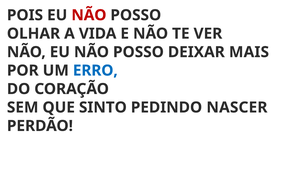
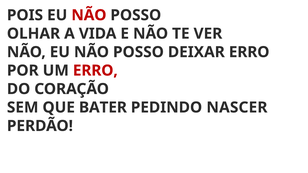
DEIXAR MAIS: MAIS -> ERRO
ERRO at (95, 71) colour: blue -> red
SINTO: SINTO -> BATER
